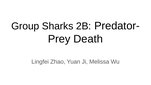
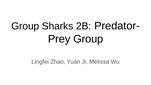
Death at (88, 39): Death -> Group
